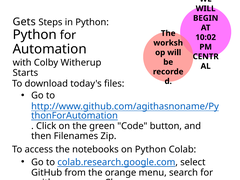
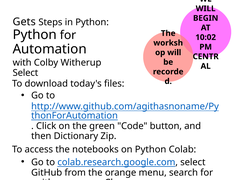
Starts at (25, 73): Starts -> Select
Filenames: Filenames -> Dictionary
